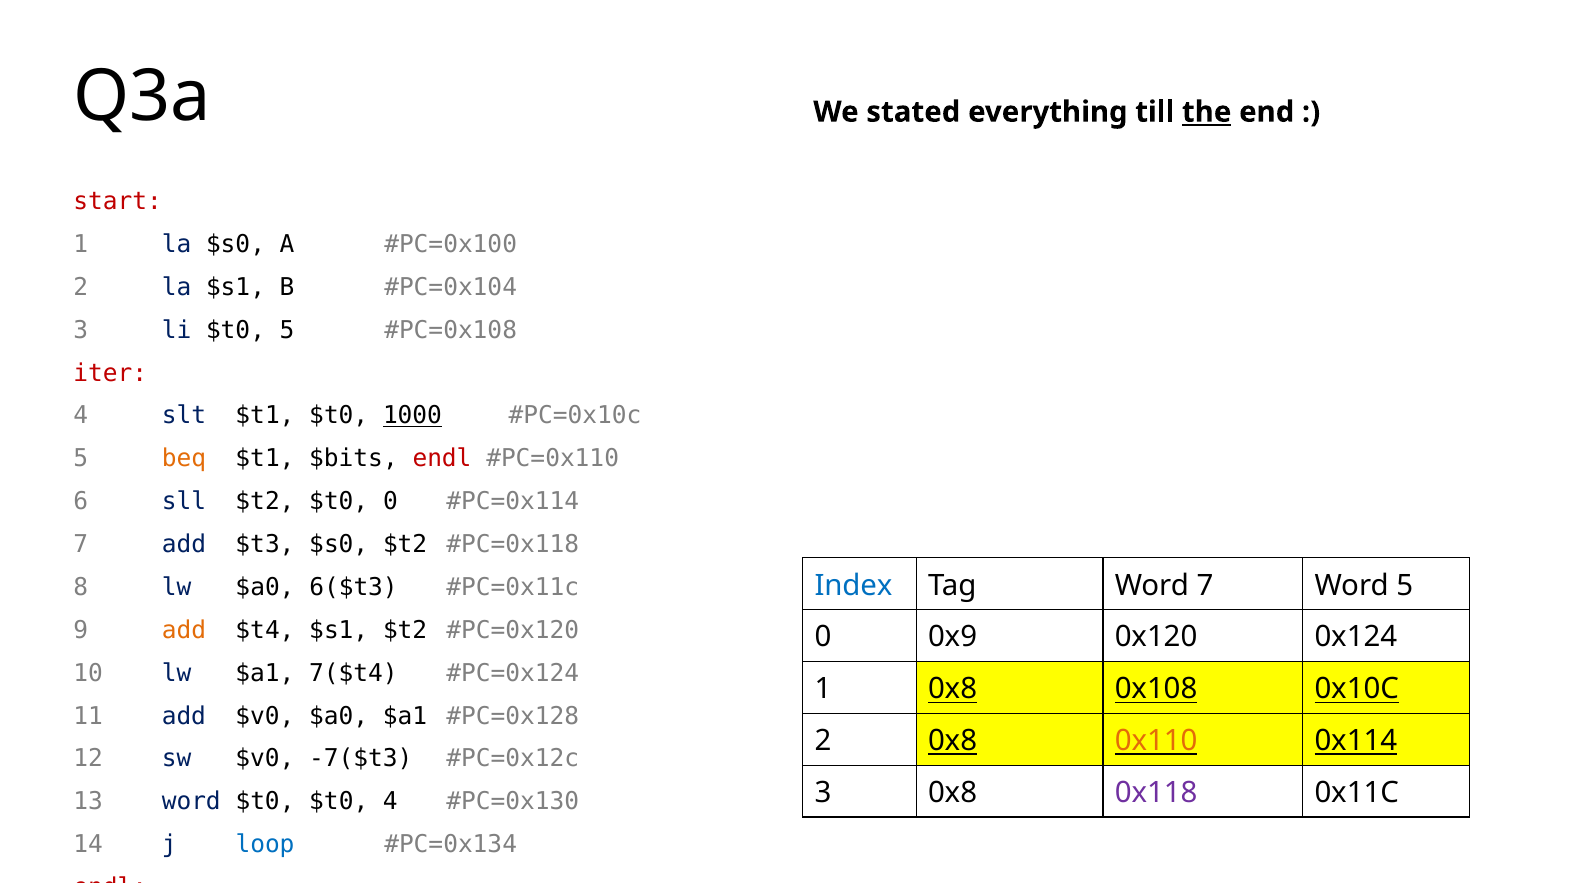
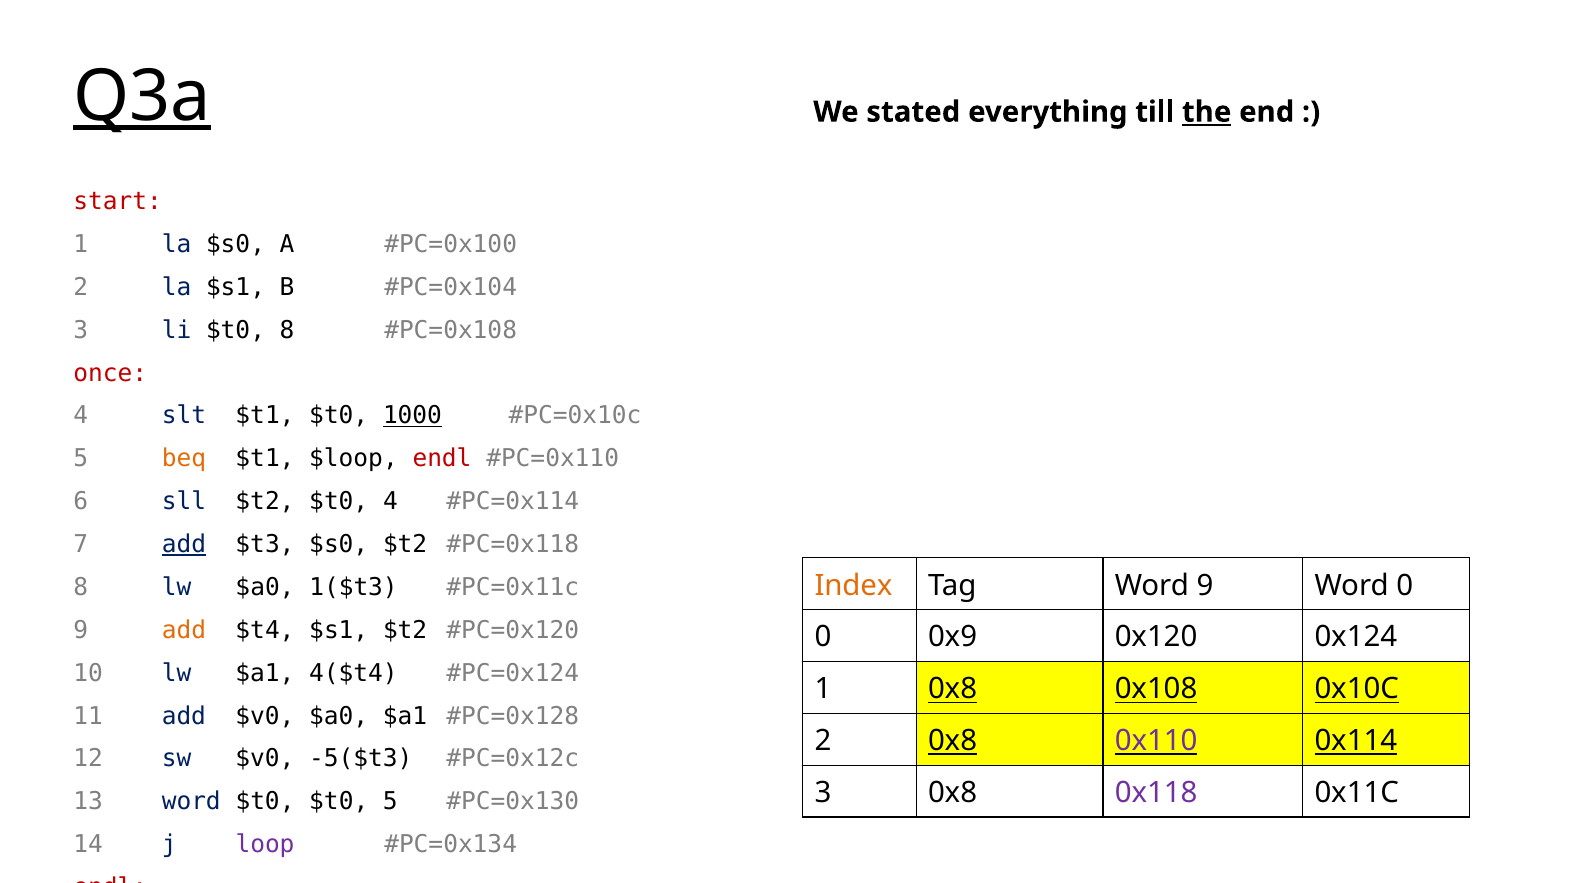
Q3a underline: none -> present
$t0 5: 5 -> 8
iter: iter -> once
$bits: $bits -> $loop
$t0 0: 0 -> 4
add at (184, 544) underline: none -> present
6($t3: 6($t3 -> 1($t3
Index colour: blue -> orange
Word 7: 7 -> 9
Word 5: 5 -> 0
7($t4: 7($t4 -> 4($t4
0x110 colour: orange -> purple
-7($t3: -7($t3 -> -5($t3
$t0 4: 4 -> 5
loop colour: blue -> purple
